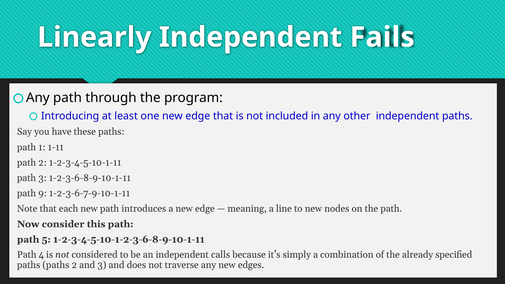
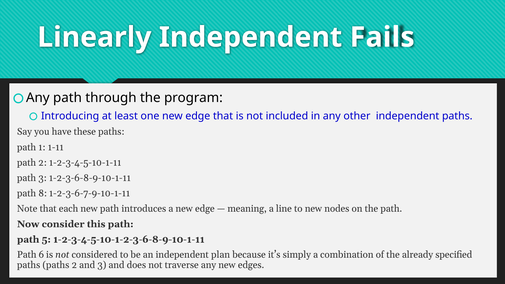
9: 9 -> 8
4: 4 -> 6
calls: calls -> plan
